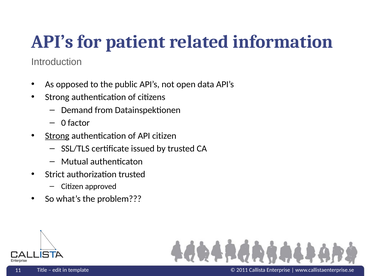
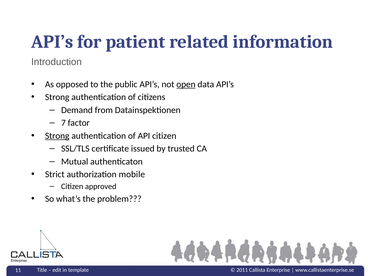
open underline: none -> present
0: 0 -> 7
authorization trusted: trusted -> mobile
